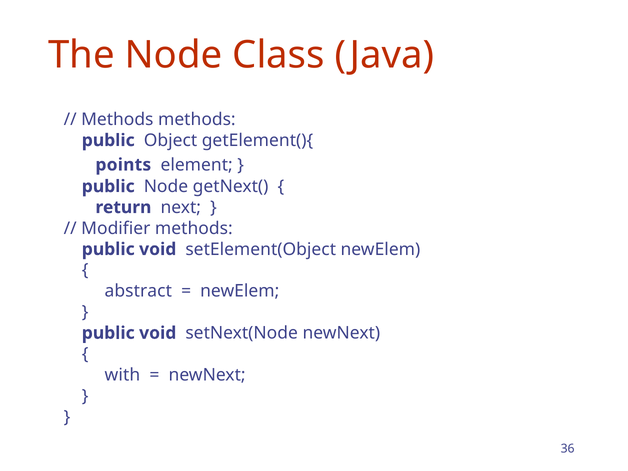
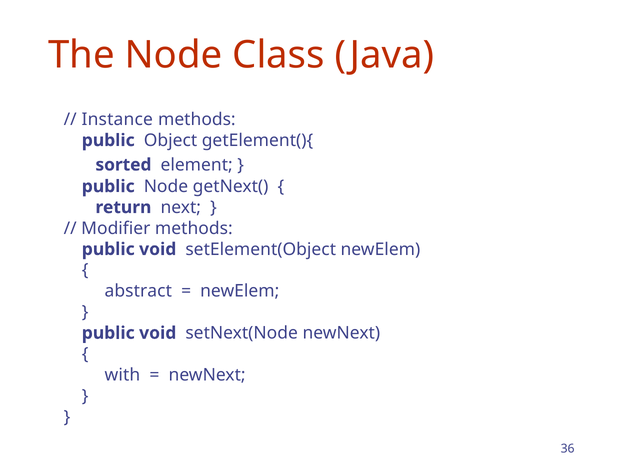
Methods at (117, 119): Methods -> Instance
points: points -> sorted
